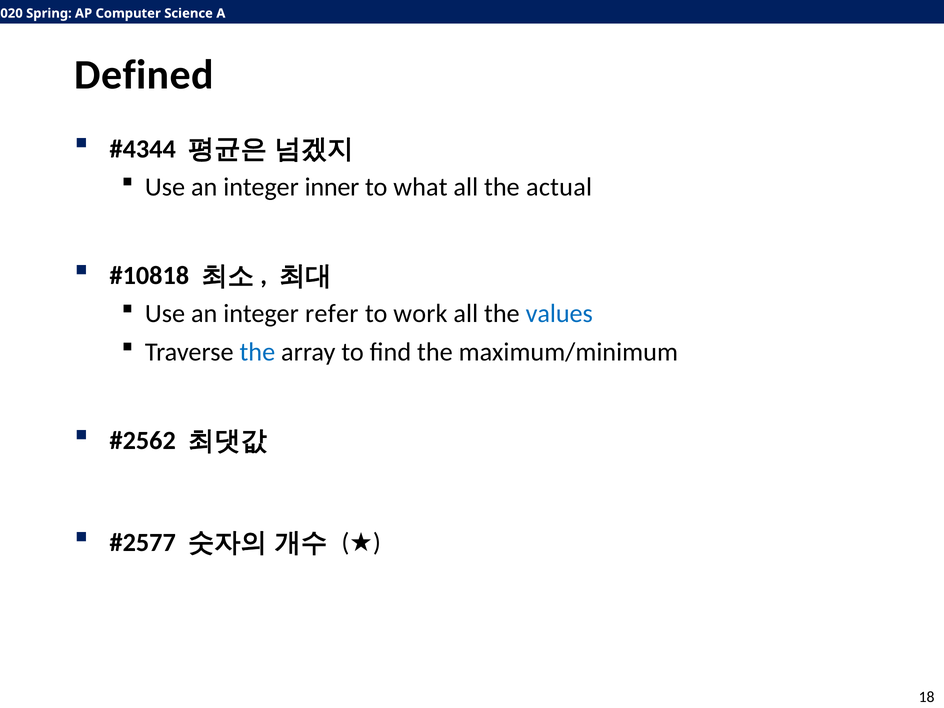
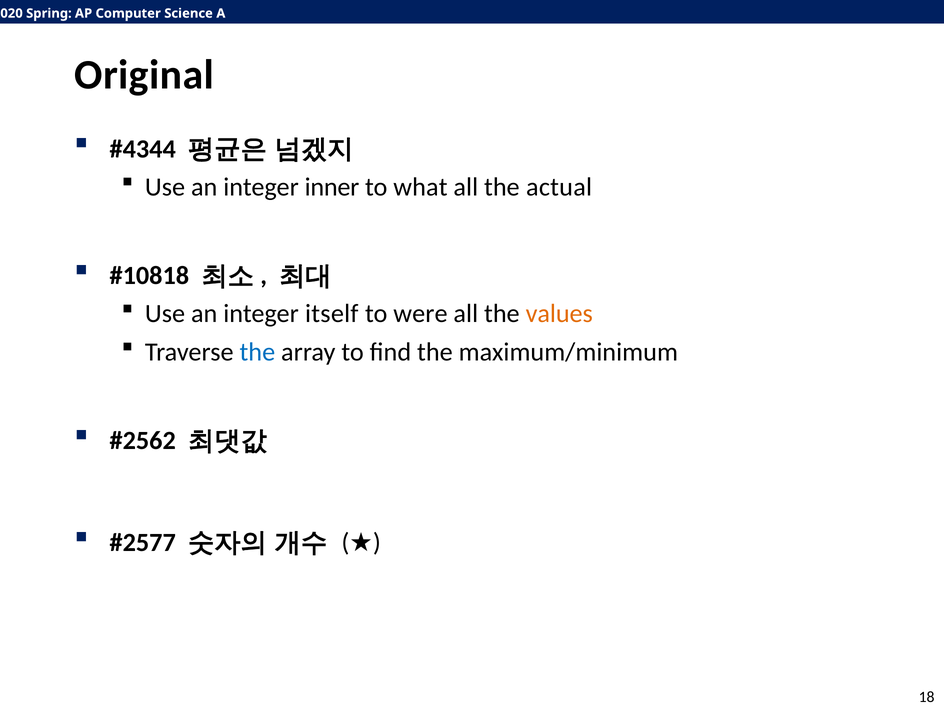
Defined: Defined -> Original
refer: refer -> itself
work: work -> were
values colour: blue -> orange
